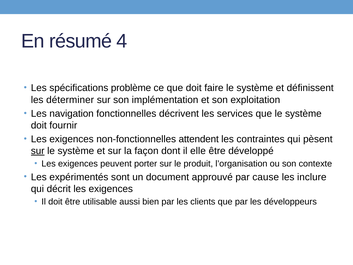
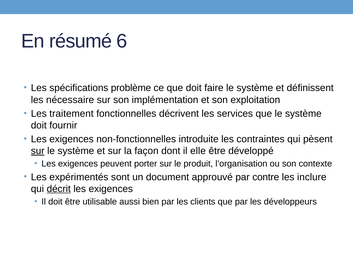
4: 4 -> 6
déterminer: déterminer -> nécessaire
navigation: navigation -> traitement
attendent: attendent -> introduite
cause: cause -> contre
décrit underline: none -> present
